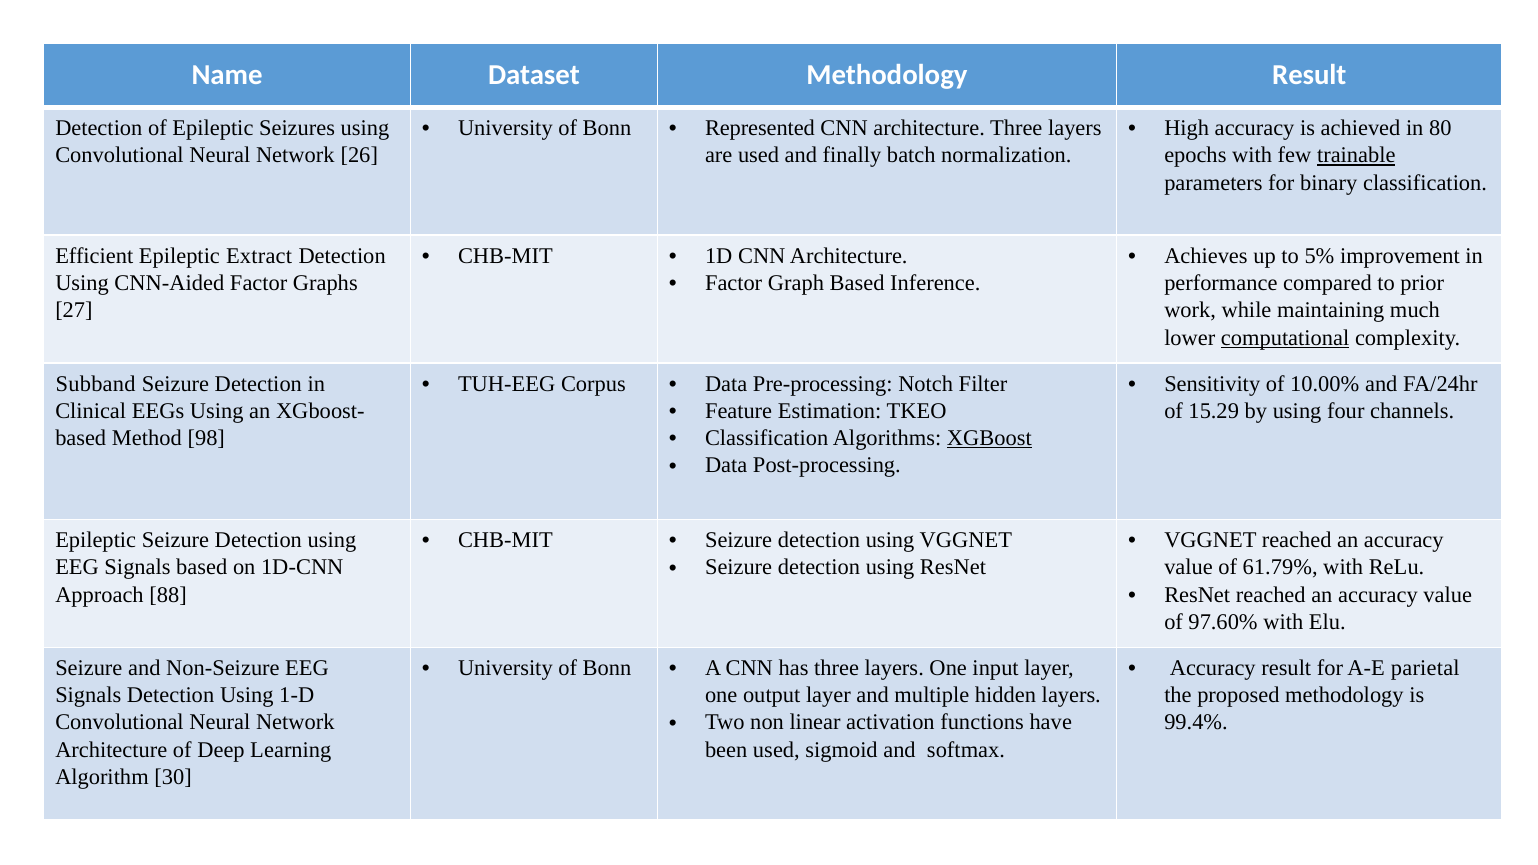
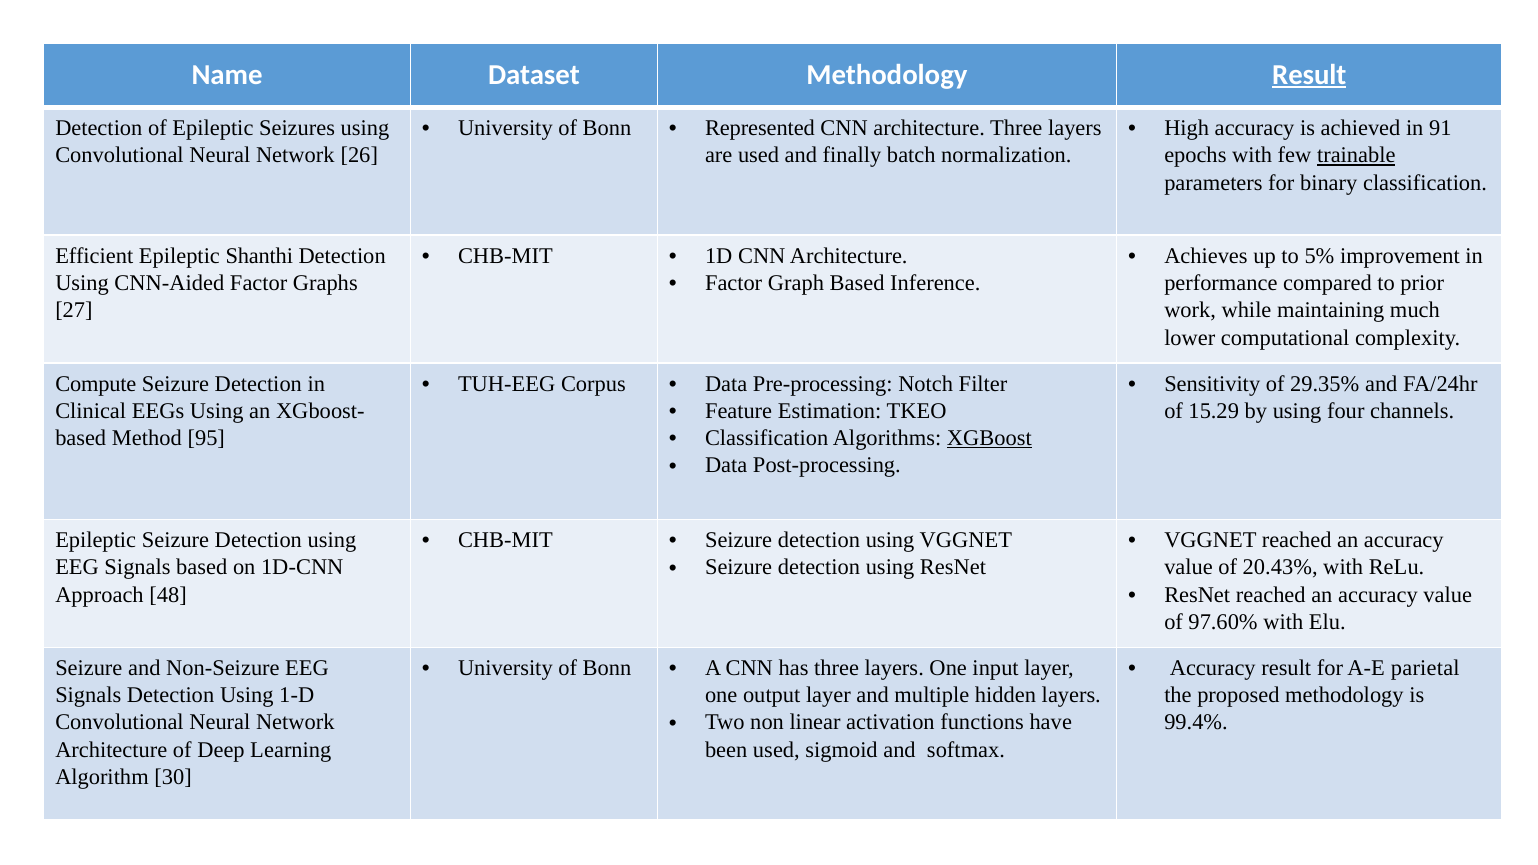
Result at (1309, 75) underline: none -> present
80: 80 -> 91
Extract: Extract -> Shanthi
computational underline: present -> none
Subband: Subband -> Compute
10.00%: 10.00% -> 29.35%
98: 98 -> 95
61.79%: 61.79% -> 20.43%
88: 88 -> 48
